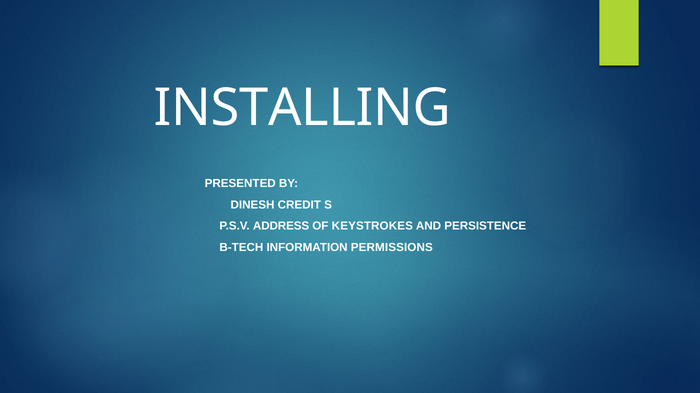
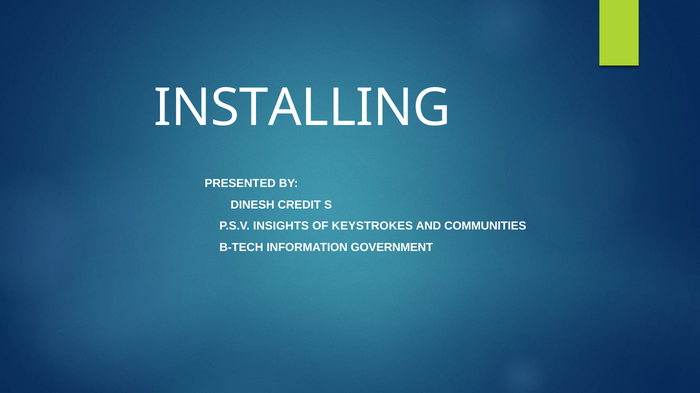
ADDRESS: ADDRESS -> INSIGHTS
PERSISTENCE: PERSISTENCE -> COMMUNITIES
PERMISSIONS: PERMISSIONS -> GOVERNMENT
